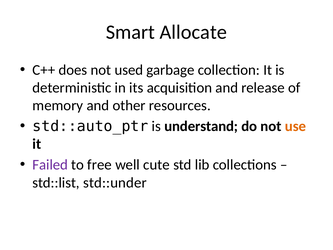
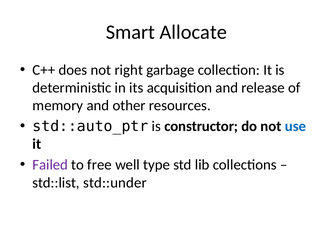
used: used -> right
understand: understand -> constructor
use colour: orange -> blue
cute: cute -> type
